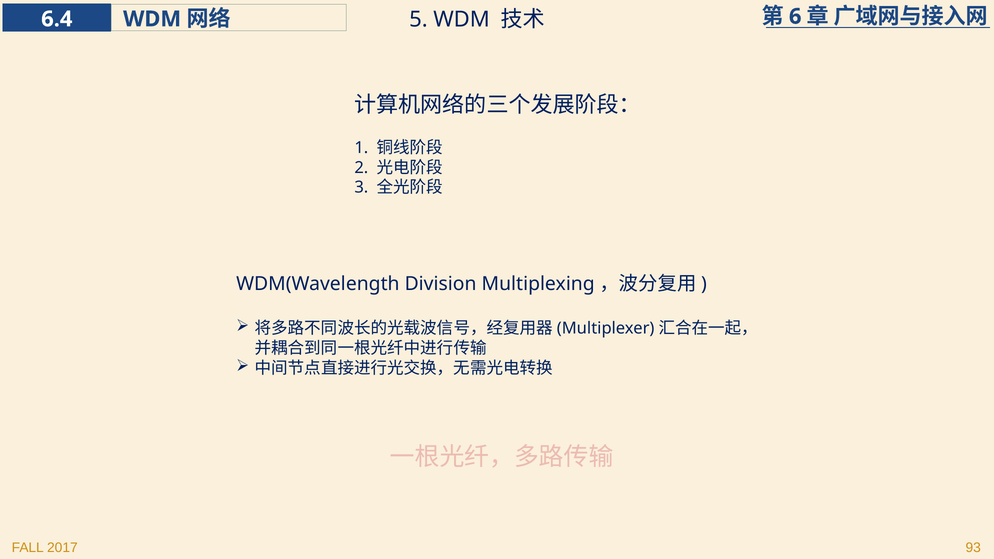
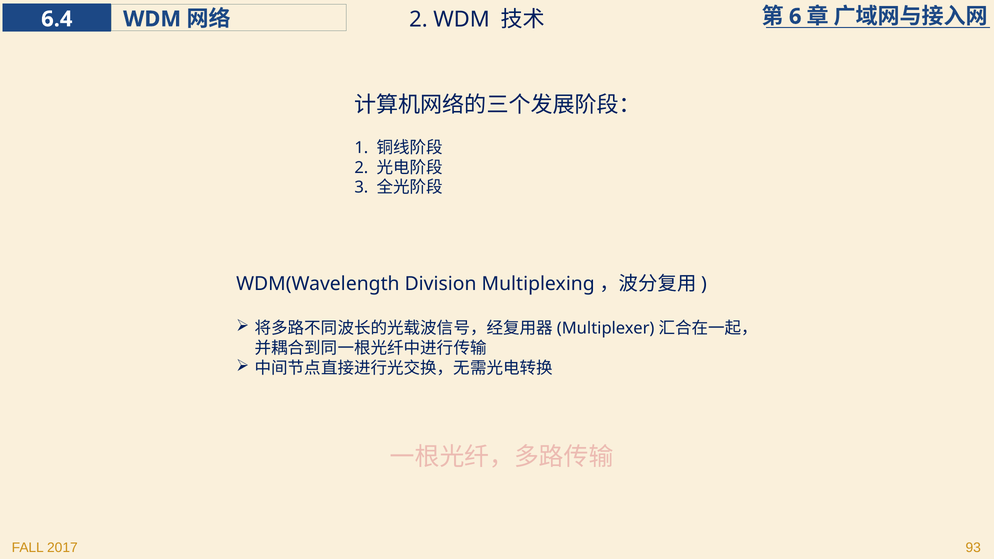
5 at (418, 20): 5 -> 2
